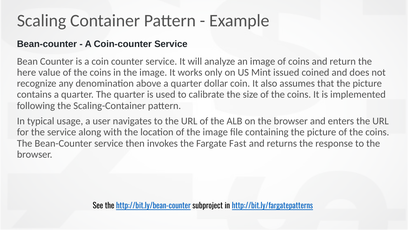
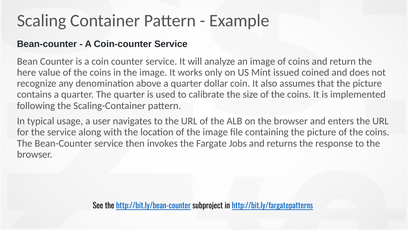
Fast: Fast -> Jobs
